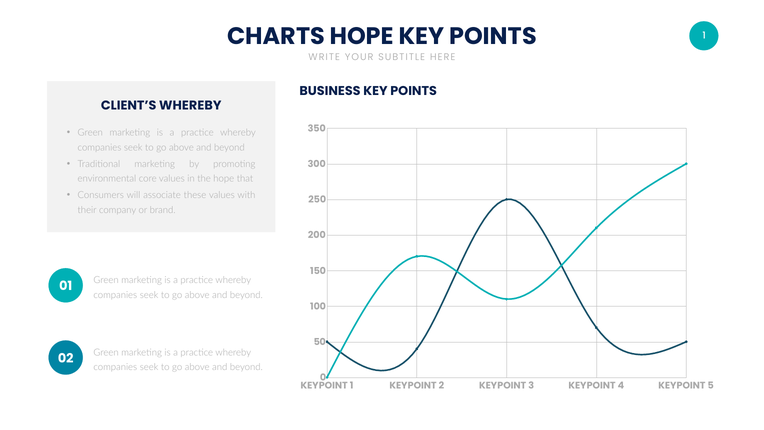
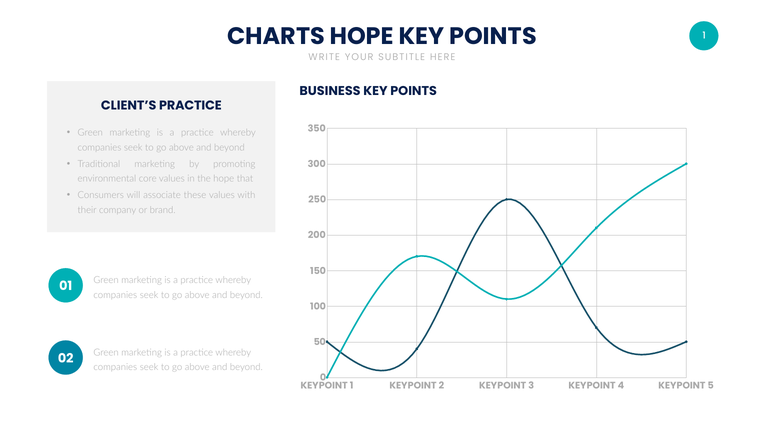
CLIENT’S WHEREBY: WHEREBY -> PRACTICE
